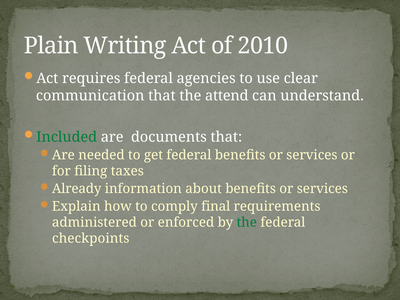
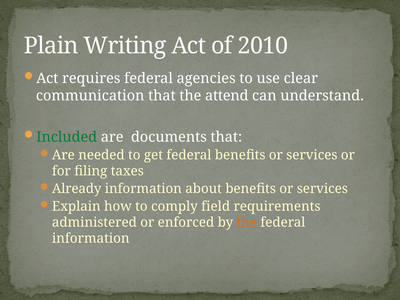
final: final -> field
the at (247, 223) colour: green -> orange
checkpoints at (91, 239): checkpoints -> information
